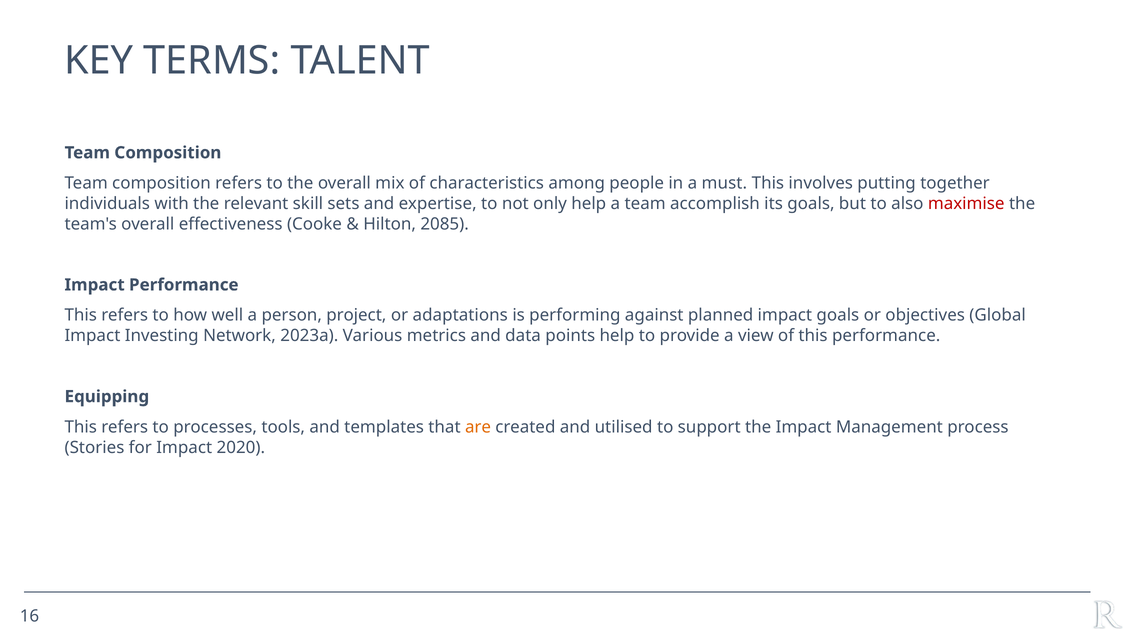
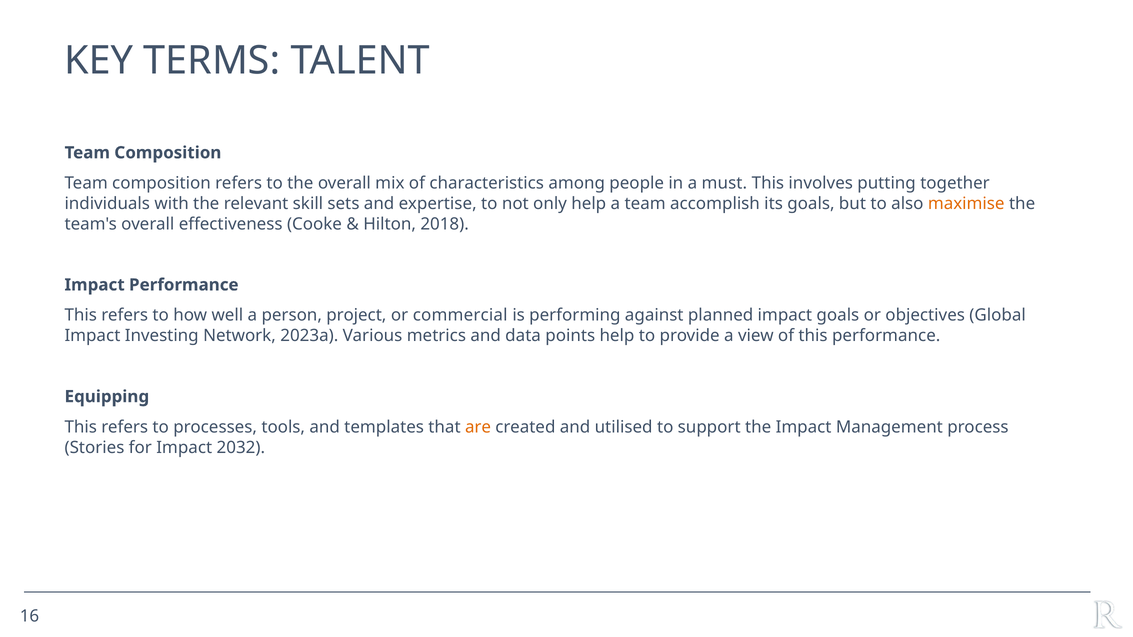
maximise colour: red -> orange
2085: 2085 -> 2018
adaptations: adaptations -> commercial
2020: 2020 -> 2032
